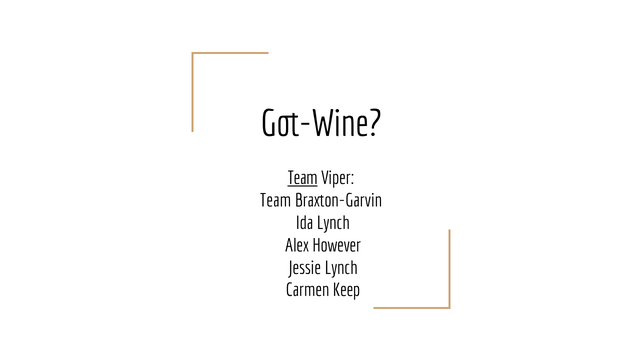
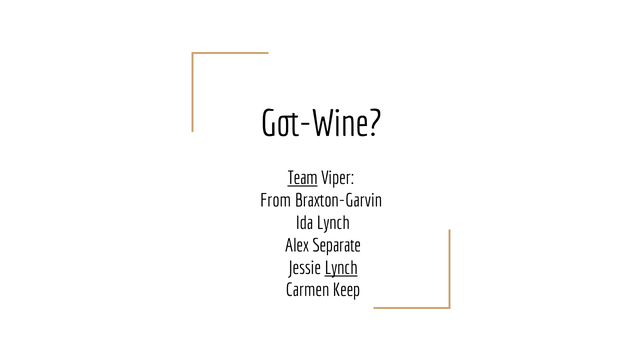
Team at (276, 201): Team -> From
However: However -> Separate
Lynch at (341, 268) underline: none -> present
